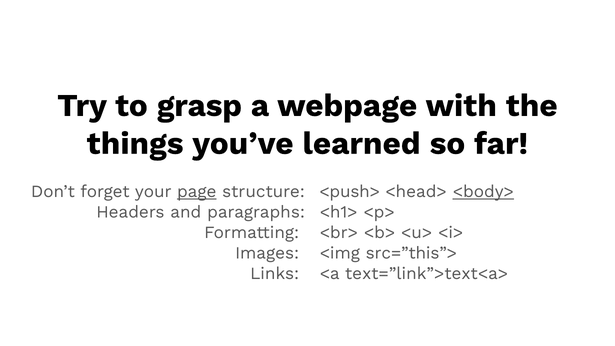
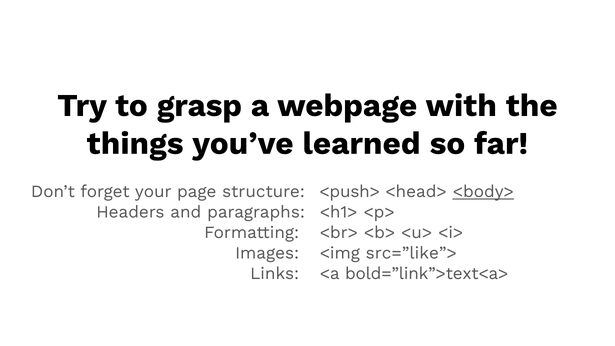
page underline: present -> none
src=”this”>: src=”this”> -> src=”like”>
text=”link”>text<a>: text=”link”>text<a> -> bold=”link”>text<a>
